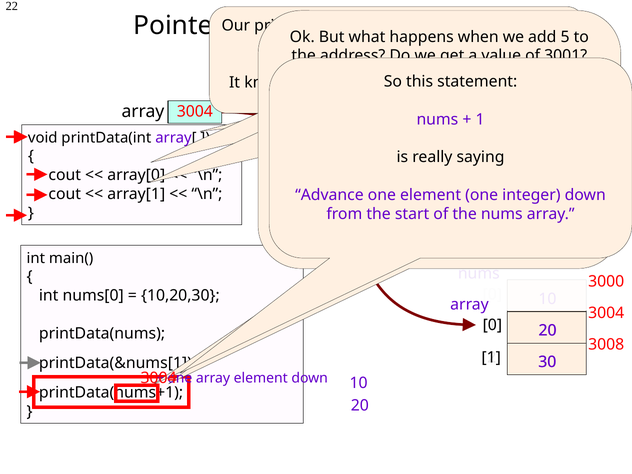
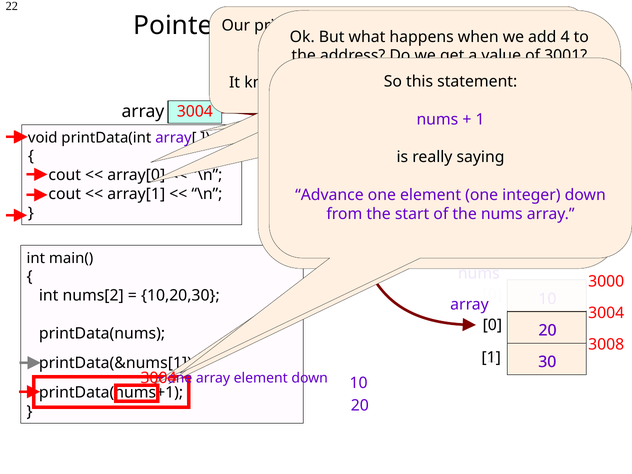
5: 5 -> 4
nums[0: nums[0 -> nums[2
